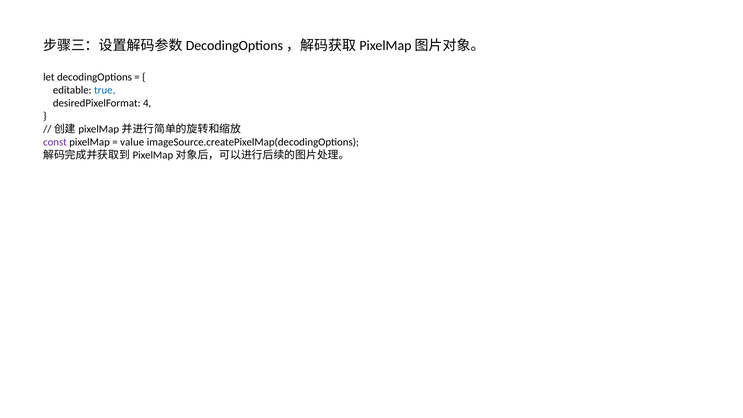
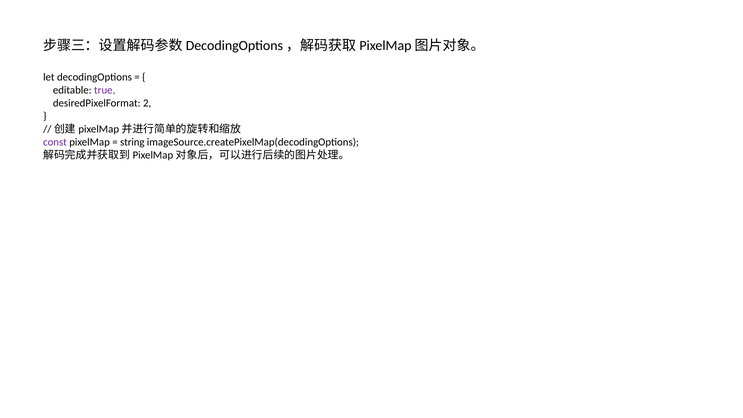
true colour: blue -> purple
4: 4 -> 2
value: value -> string
